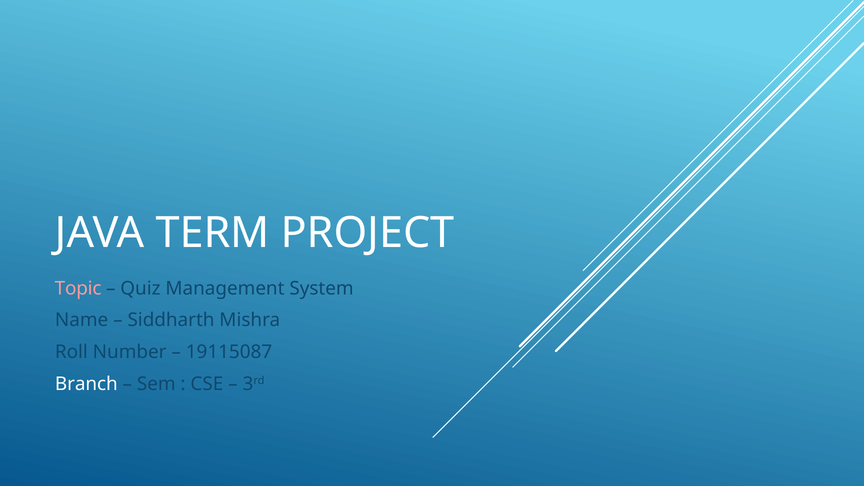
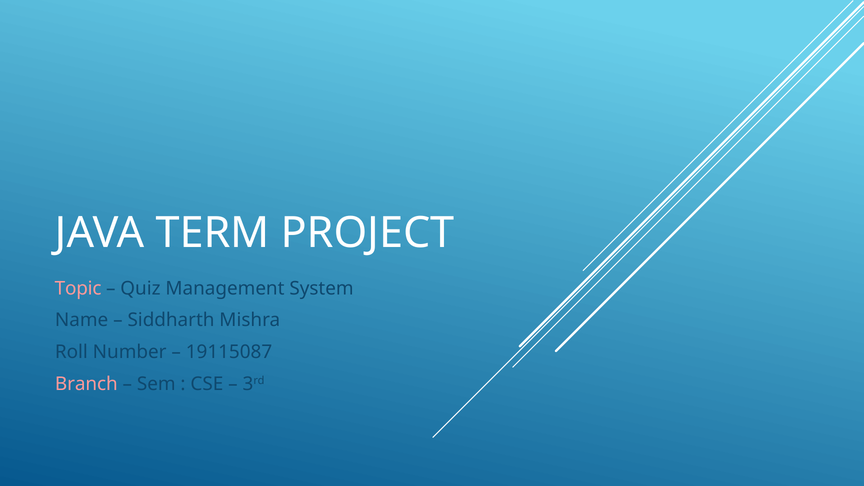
Branch colour: white -> pink
